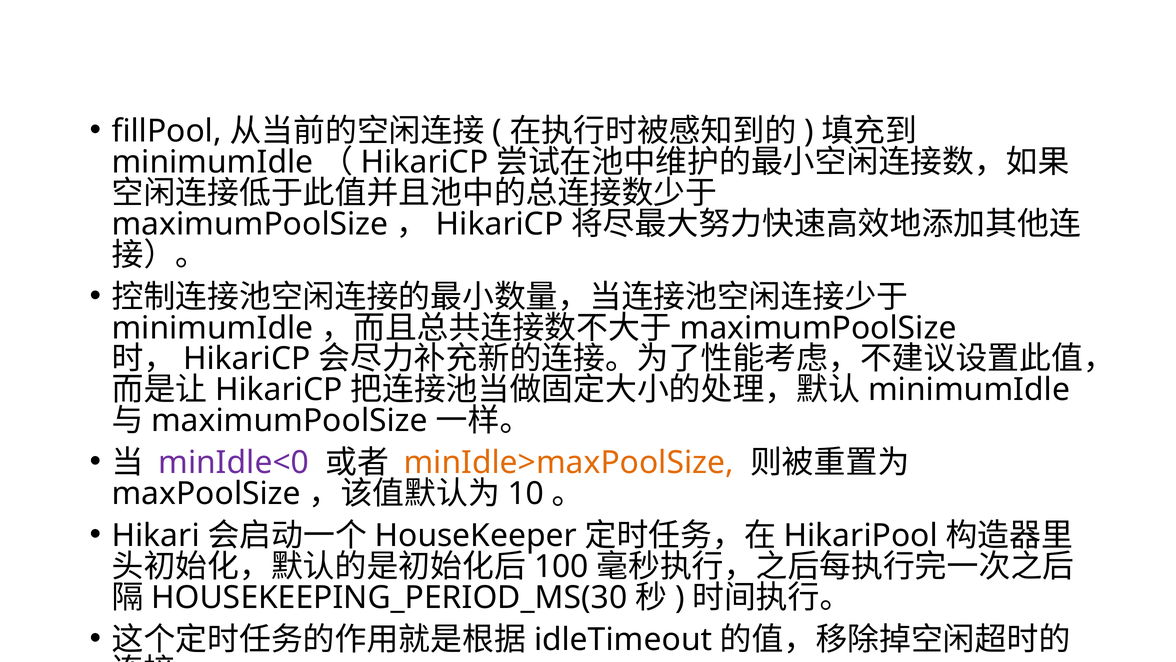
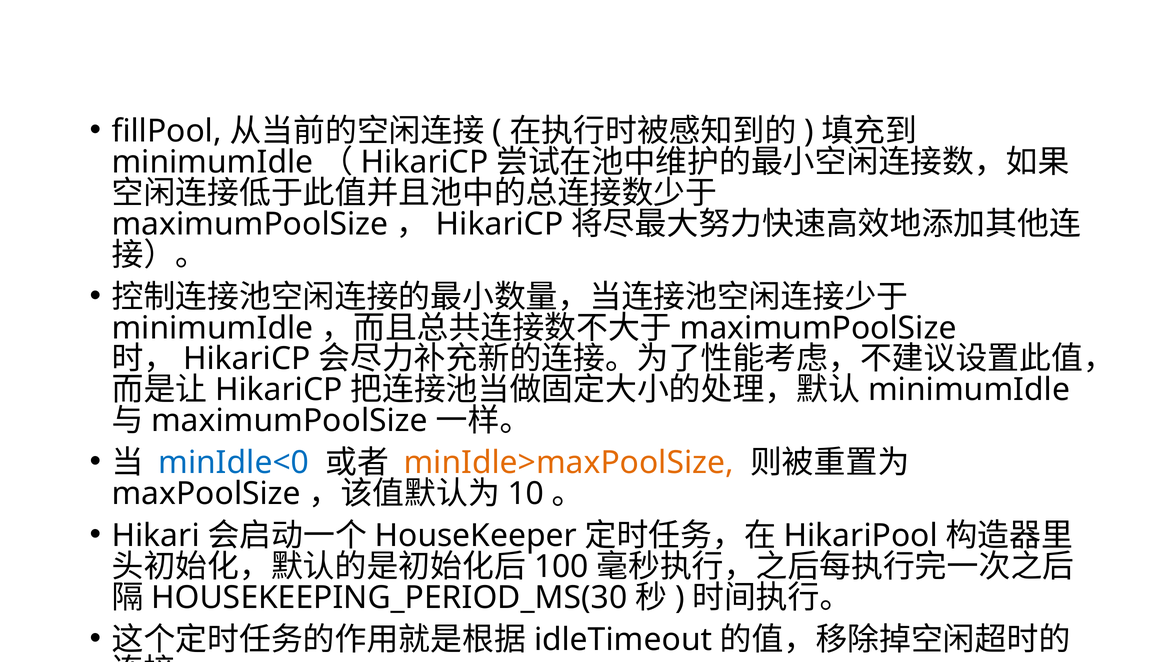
minIdle<0 colour: purple -> blue
